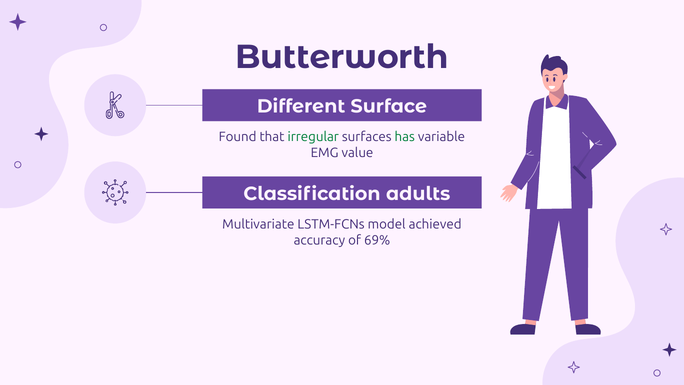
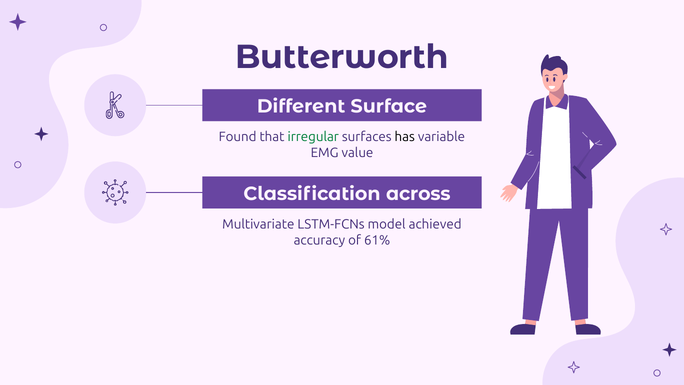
has colour: green -> black
adults: adults -> across
69%: 69% -> 61%
